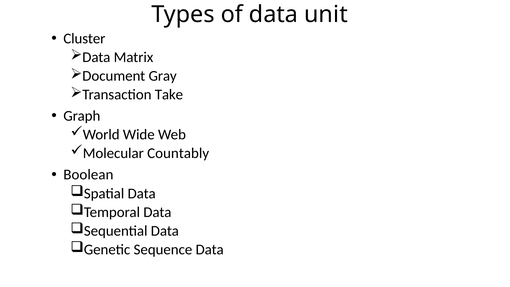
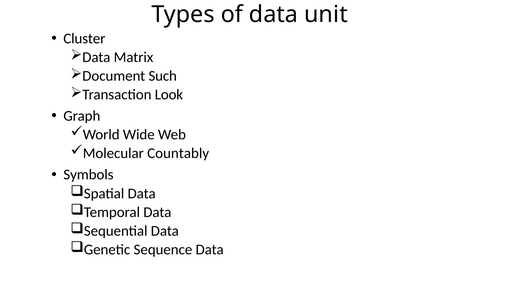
Gray: Gray -> Such
Take: Take -> Look
Boolean: Boolean -> Symbols
